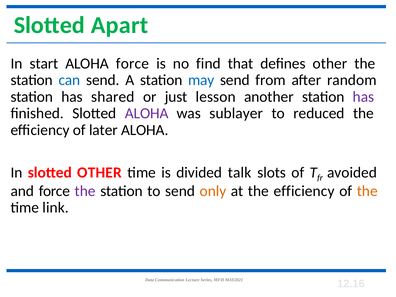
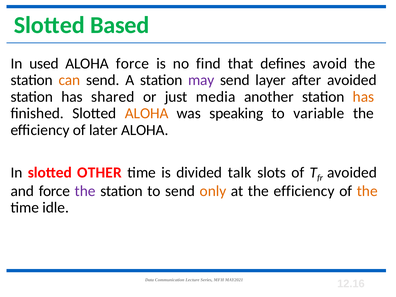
Apart: Apart -> Based
start: start -> used
defines other: other -> avoid
can colour: blue -> orange
may colour: blue -> purple
from: from -> layer
after random: random -> avoided
lesson: lesson -> media
has at (363, 97) colour: purple -> orange
ALOHA at (147, 113) colour: purple -> orange
sublayer: sublayer -> speaking
reduced: reduced -> variable
link: link -> idle
